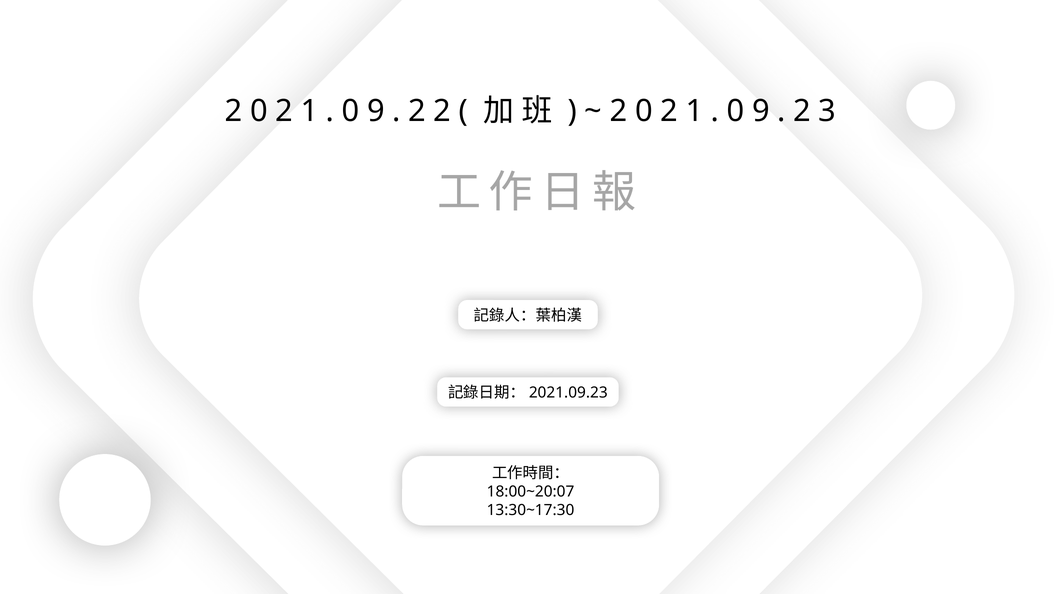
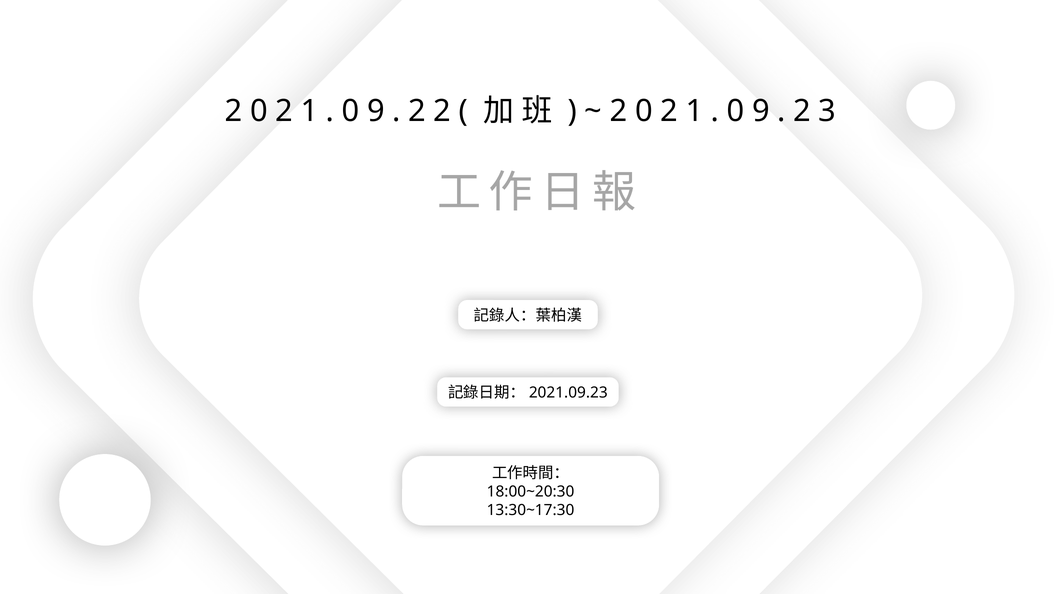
18:00~20:07: 18:00~20:07 -> 18:00~20:30
